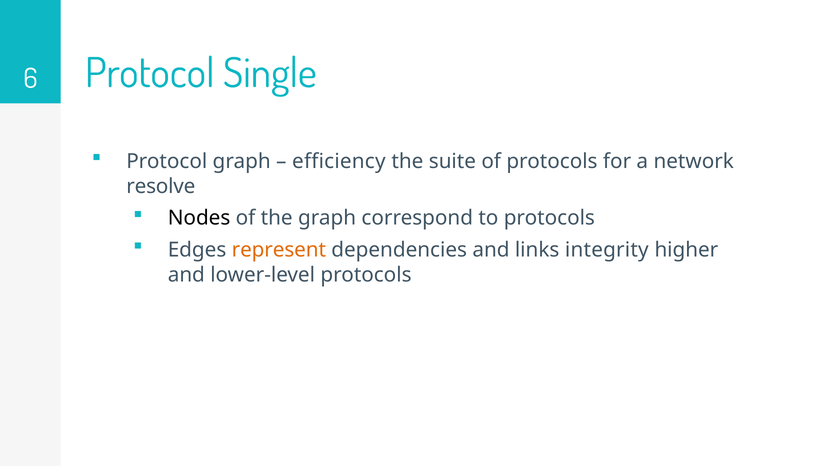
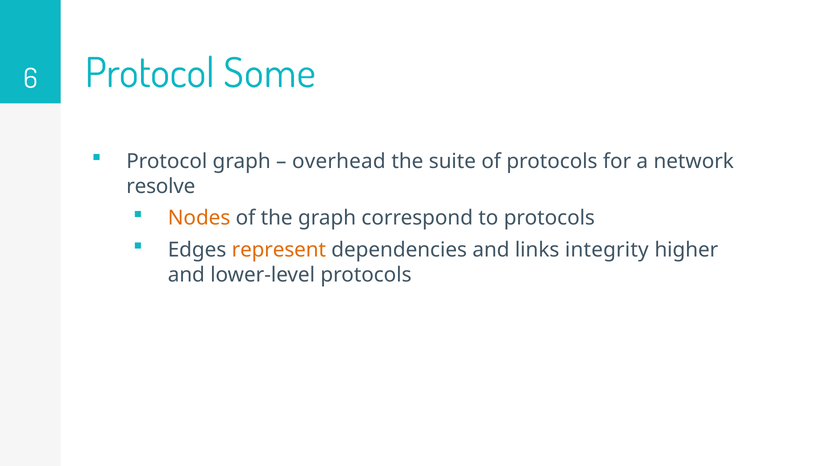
Single: Single -> Some
efficiency: efficiency -> overhead
Nodes colour: black -> orange
